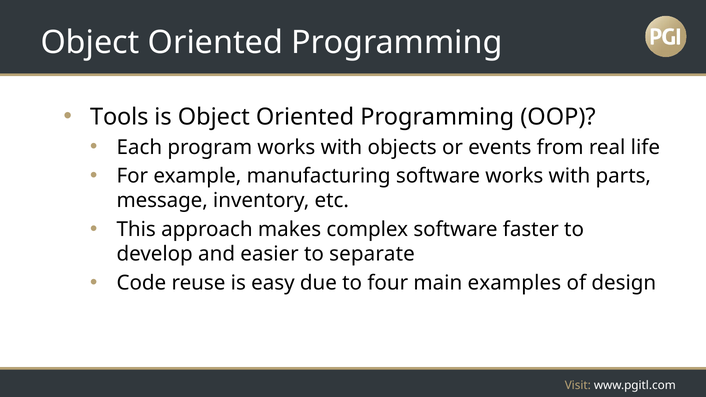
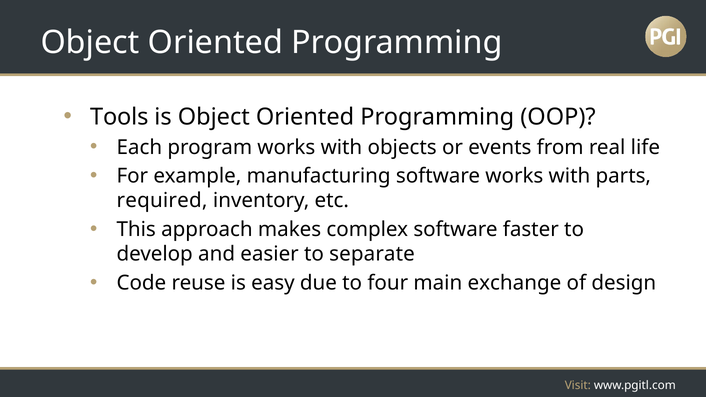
message: message -> required
examples: examples -> exchange
